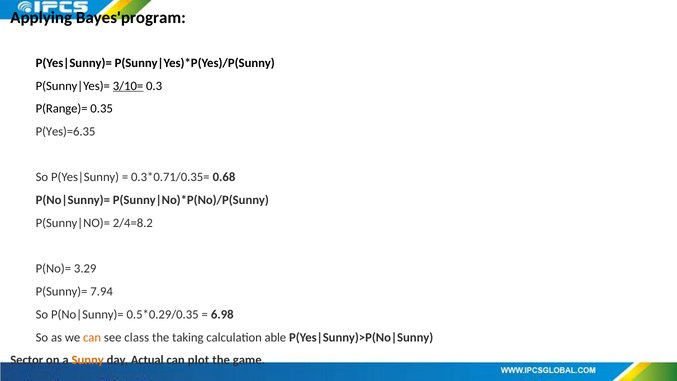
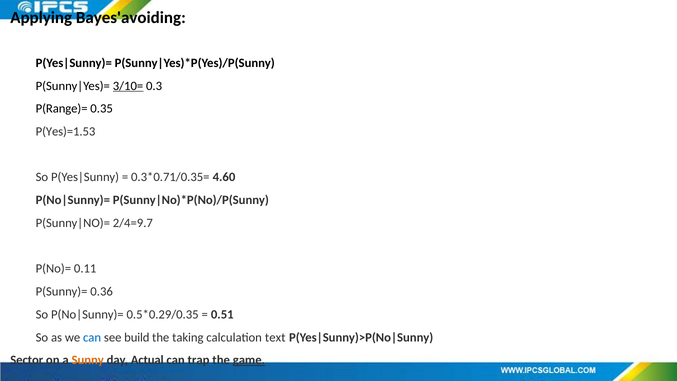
Bayes'program: Bayes'program -> Bayes'avoiding
P(Yes)=6.35: P(Yes)=6.35 -> P(Yes)=1.53
0.68: 0.68 -> 4.60
2/4=8.2: 2/4=8.2 -> 2/4=9.7
3.29: 3.29 -> 0.11
7.94: 7.94 -> 0.36
6.98: 6.98 -> 0.51
can at (92, 337) colour: orange -> blue
class: class -> build
able: able -> text
plot: plot -> trap
game underline: none -> present
